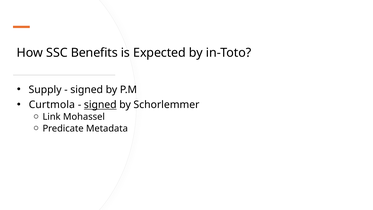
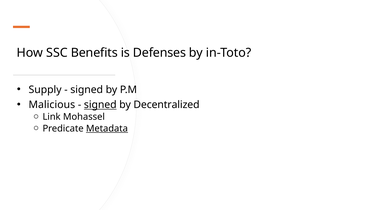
Expected: Expected -> Defenses
Curtmola: Curtmola -> Malicious
Schorlemmer: Schorlemmer -> Decentralized
Metadata underline: none -> present
